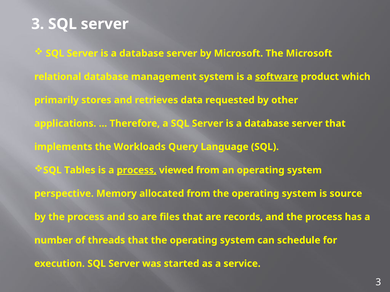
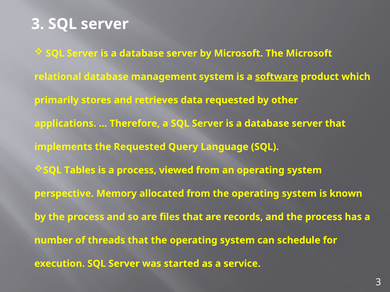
the Workloads: Workloads -> Requested
process at (137, 170) underline: present -> none
source: source -> known
